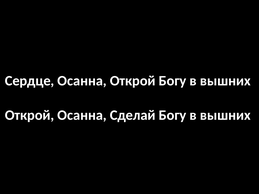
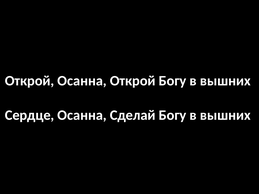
Сердце at (30, 81): Сердце -> Открой
Открой at (30, 115): Открой -> Сердце
